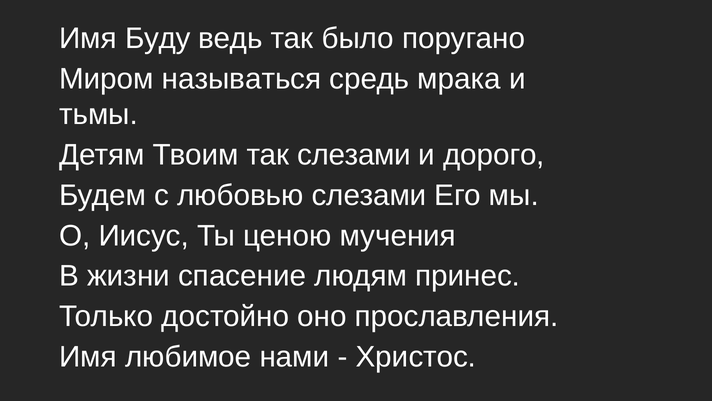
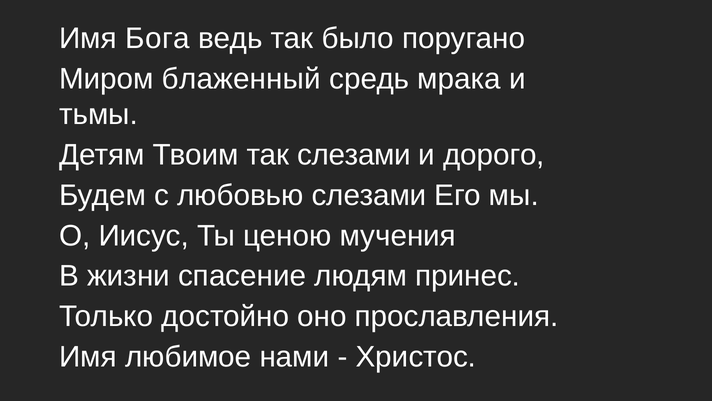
Буду: Буду -> Бога
называться: называться -> блаженный
